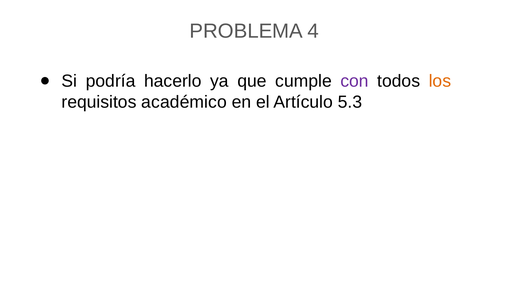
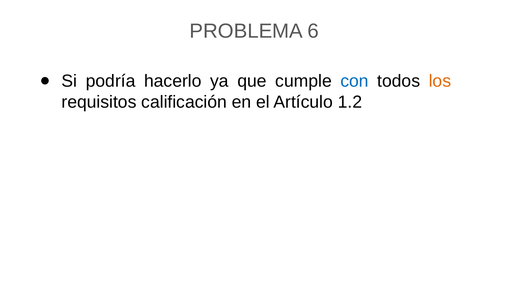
4: 4 -> 6
con colour: purple -> blue
académico: académico -> calificación
5.3: 5.3 -> 1.2
